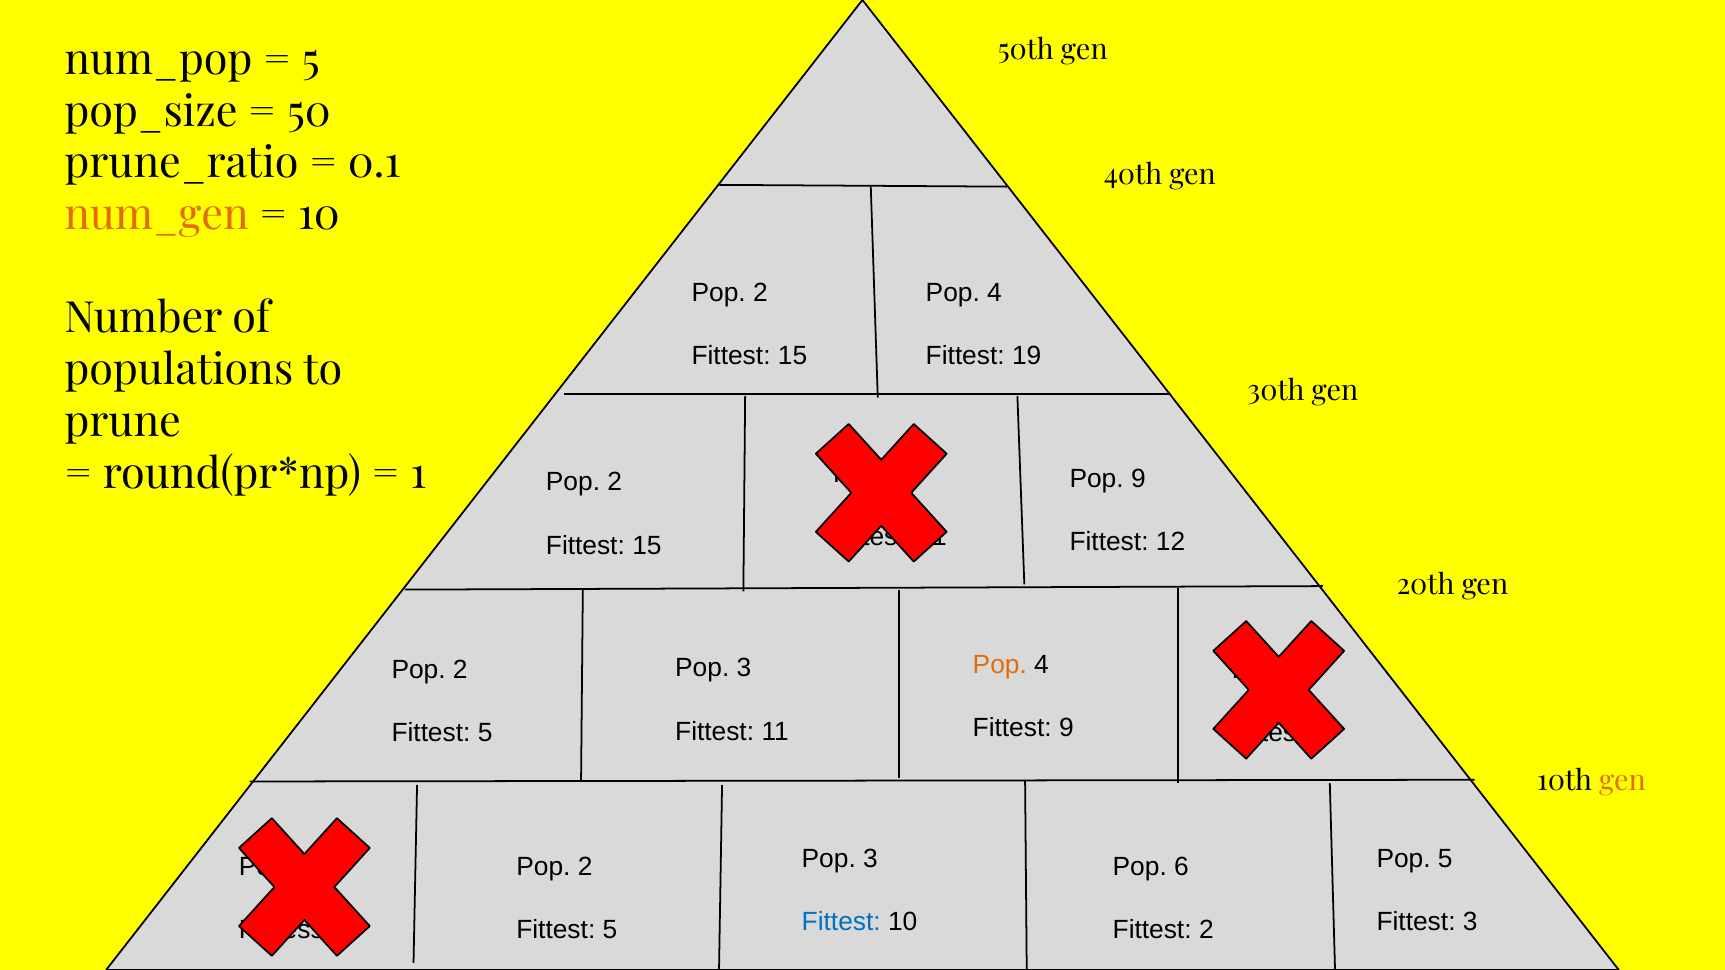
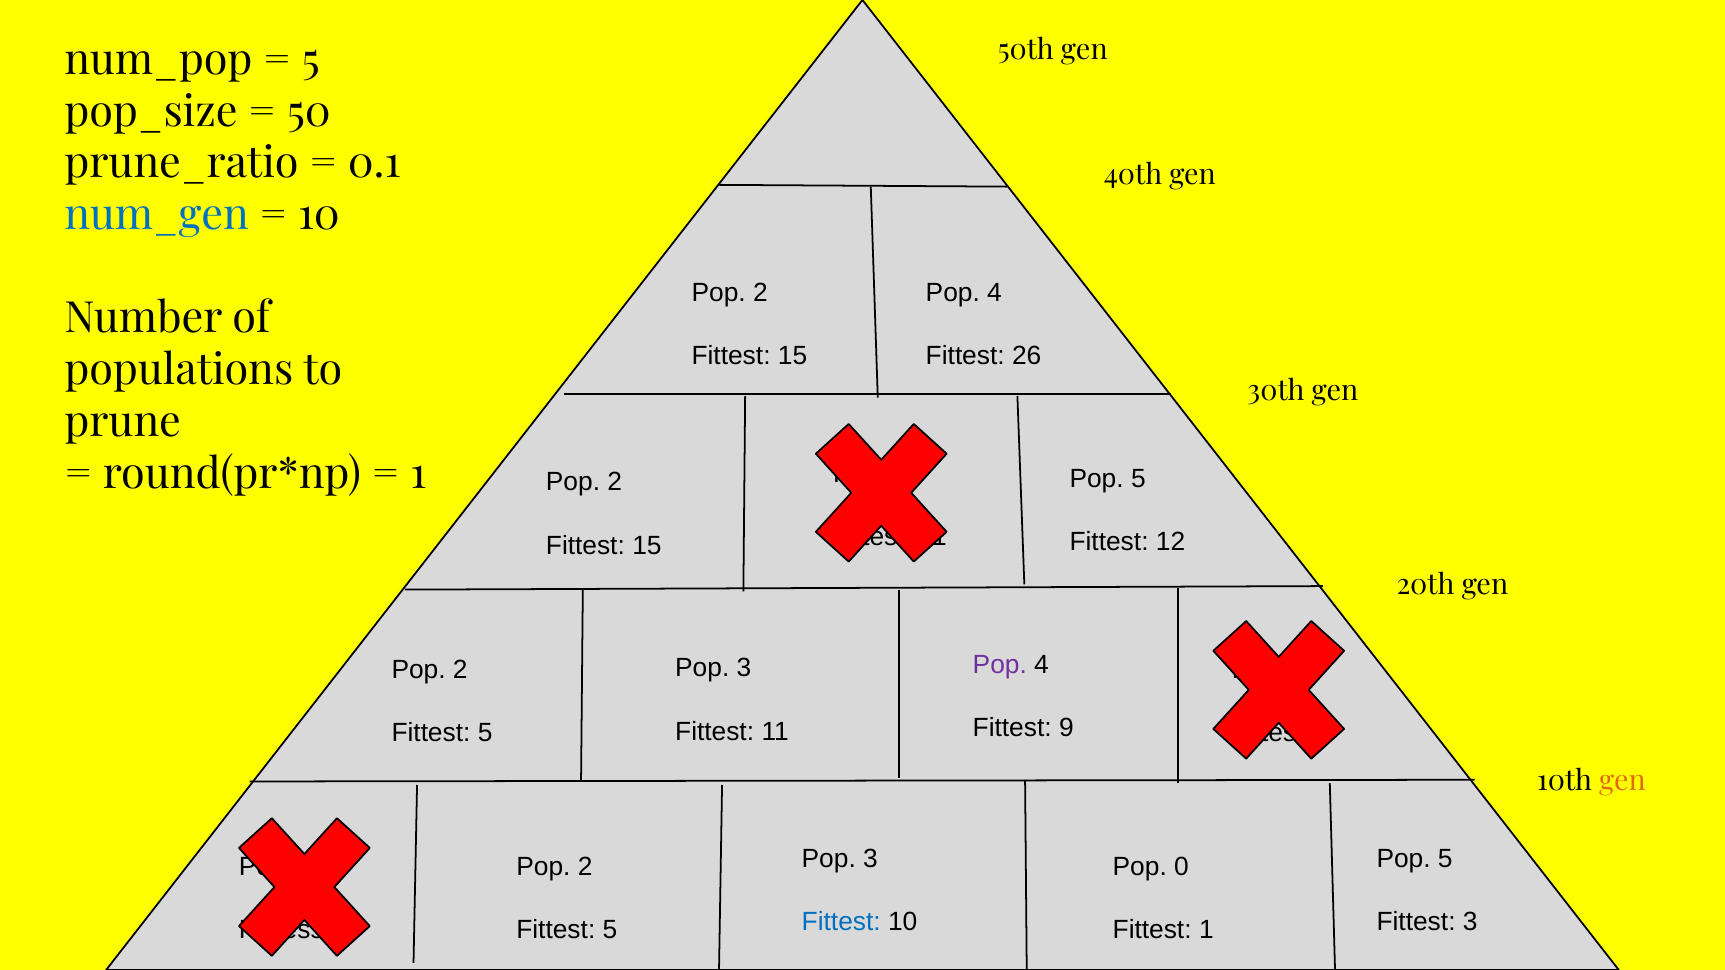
num_gen colour: orange -> blue
19: 19 -> 26
9 at (1138, 479): 9 -> 5
Pop at (1000, 665) colour: orange -> purple
6: 6 -> 0
Fittest 2: 2 -> 1
